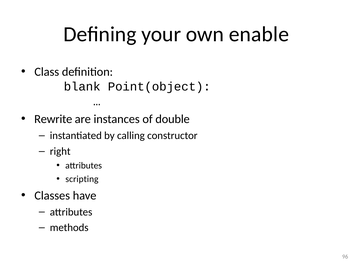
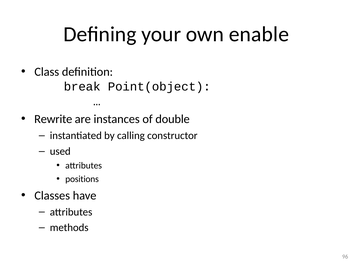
blank: blank -> break
right: right -> used
scripting: scripting -> positions
